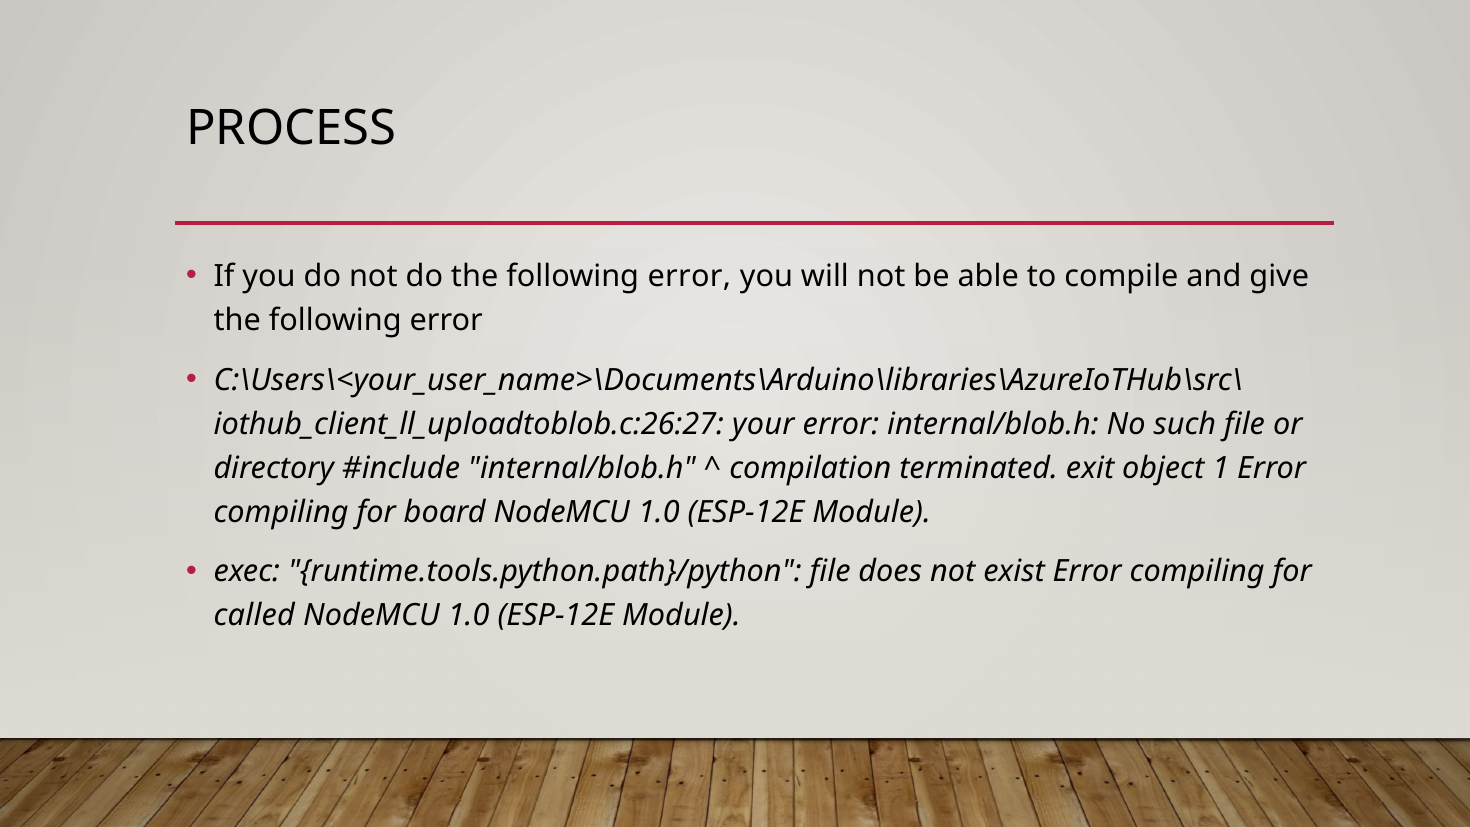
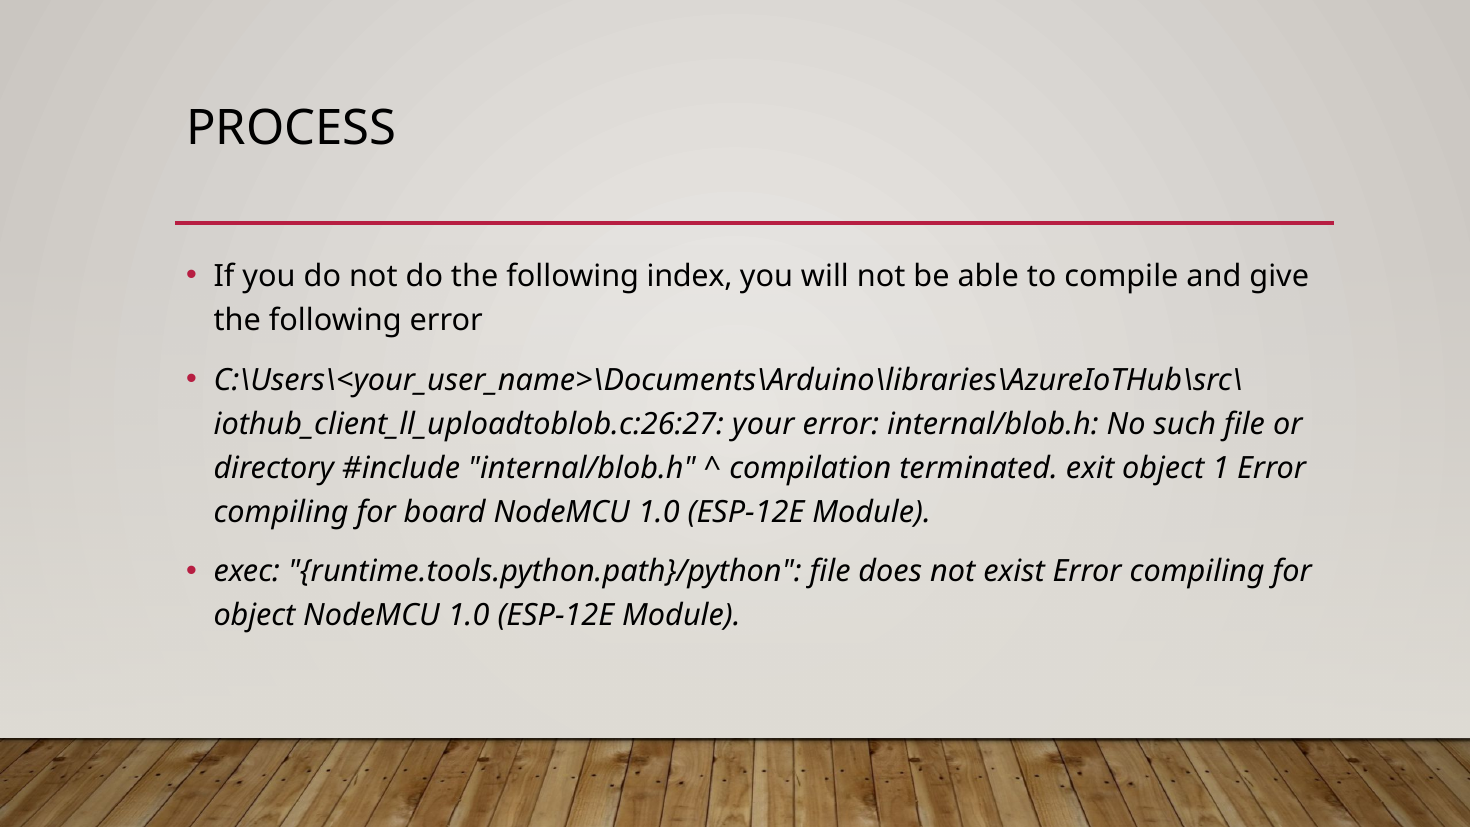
do the following error: error -> index
called at (254, 616): called -> object
